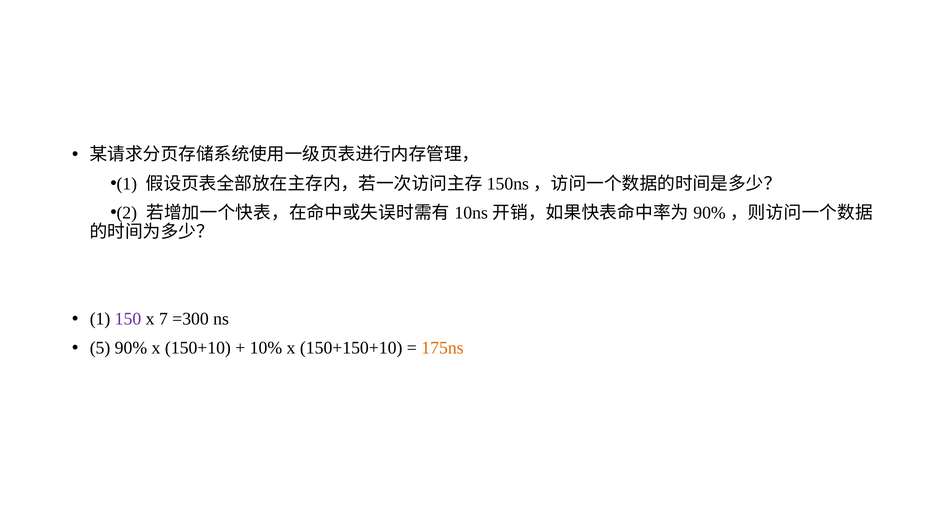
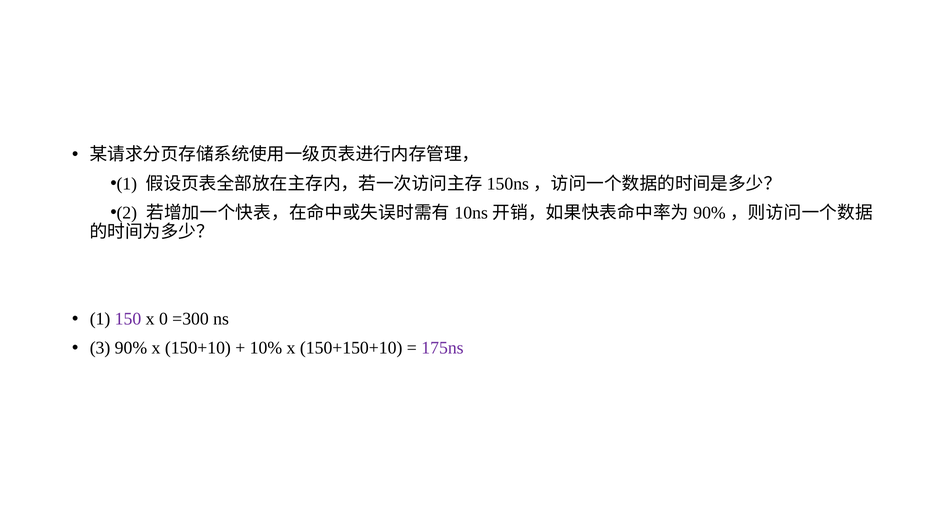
7: 7 -> 0
5: 5 -> 3
175ns colour: orange -> purple
